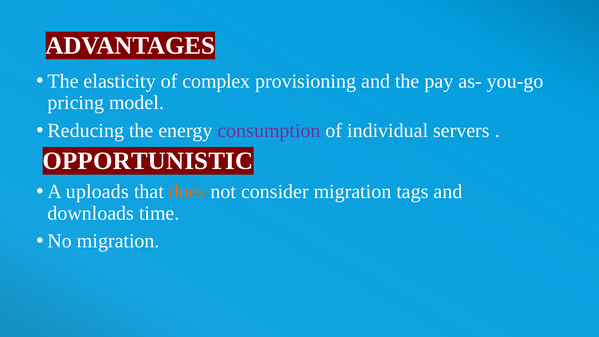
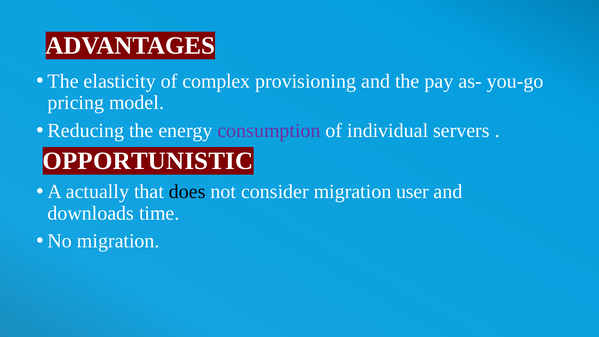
uploads: uploads -> actually
does colour: orange -> black
tags: tags -> user
